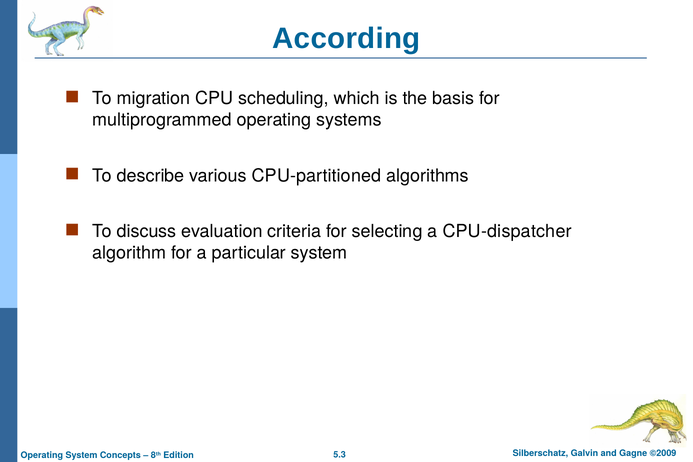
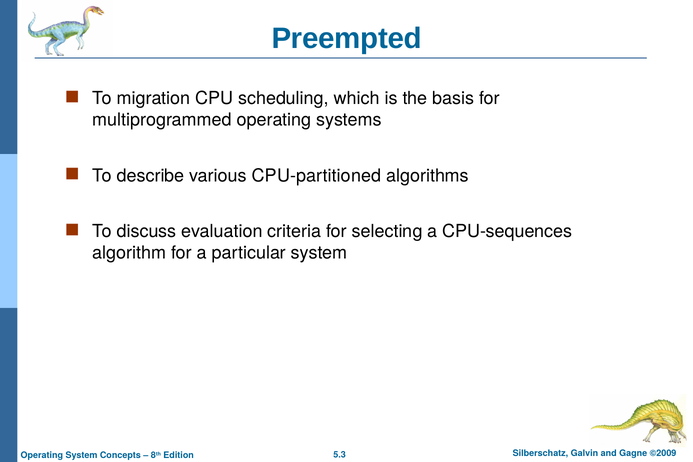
According: According -> Preempted
CPU-dispatcher: CPU-dispatcher -> CPU-sequences
